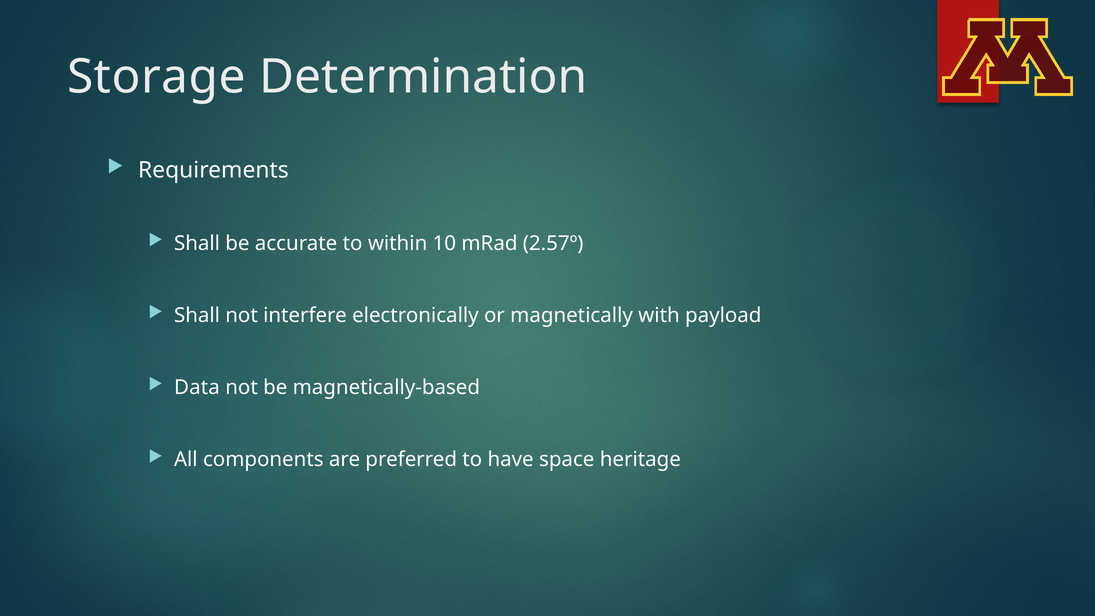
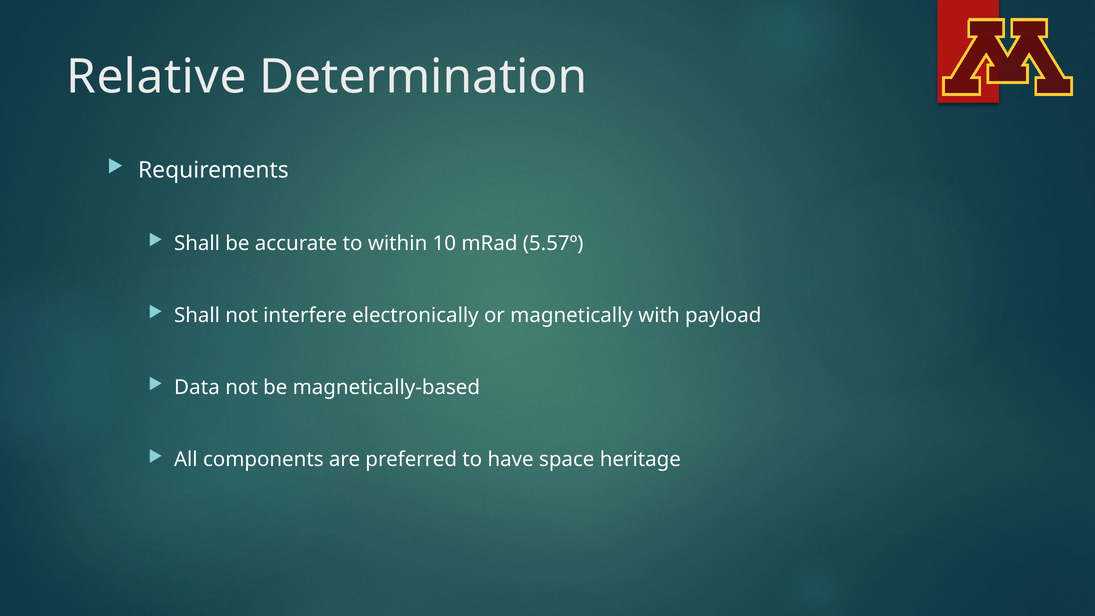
Storage: Storage -> Relative
2.57º: 2.57º -> 5.57º
